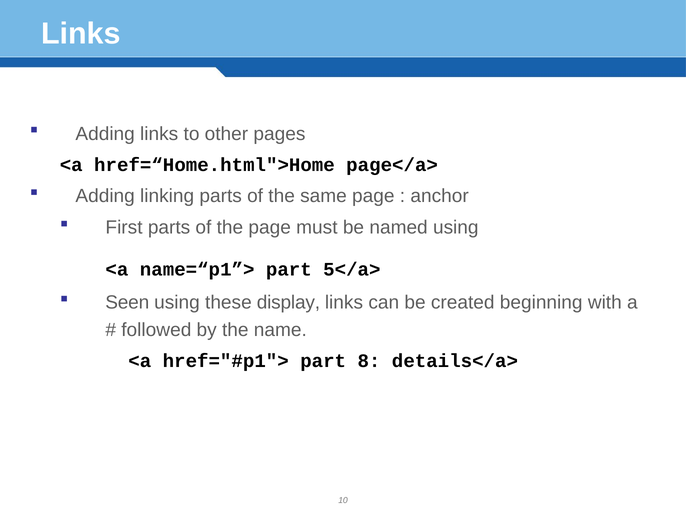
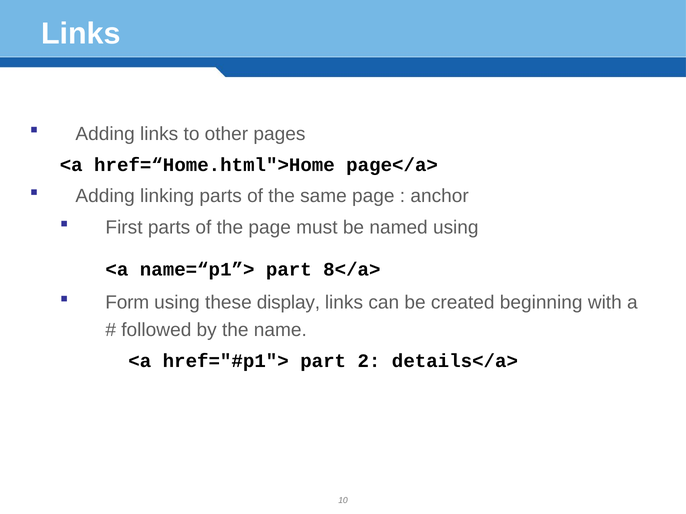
5</a>: 5</a> -> 8</a>
Seen: Seen -> Form
8: 8 -> 2
